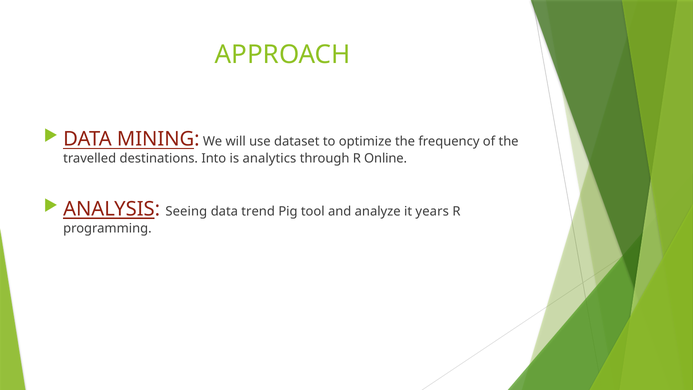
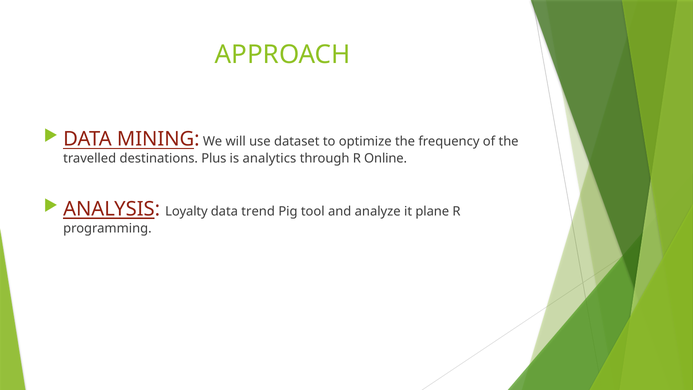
Into: Into -> Plus
Seeing: Seeing -> Loyalty
years: years -> plane
